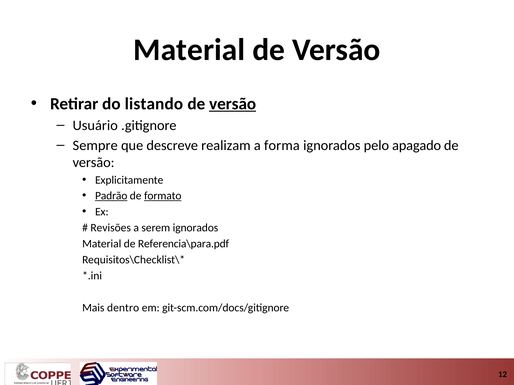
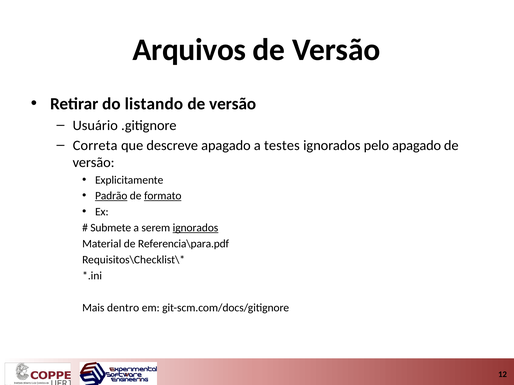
Material at (189, 50): Material -> Arquivos
versão at (233, 104) underline: present -> none
Sempre: Sempre -> Correta
descreve realizam: realizam -> apagado
forma: forma -> testes
Revisões: Revisões -> Submete
ignorados at (196, 228) underline: none -> present
